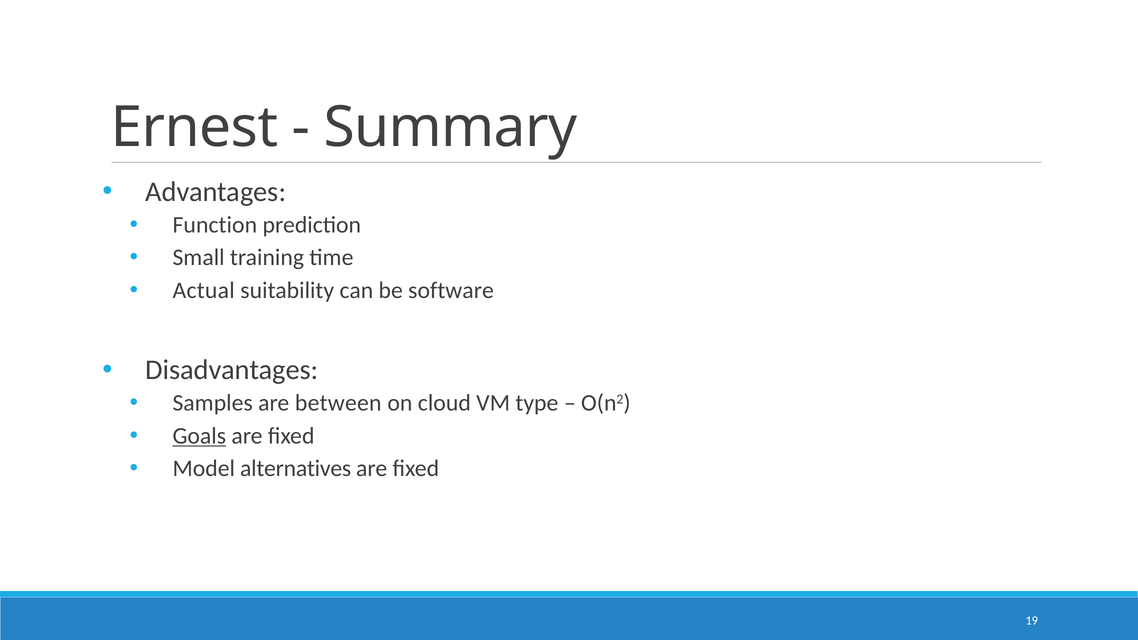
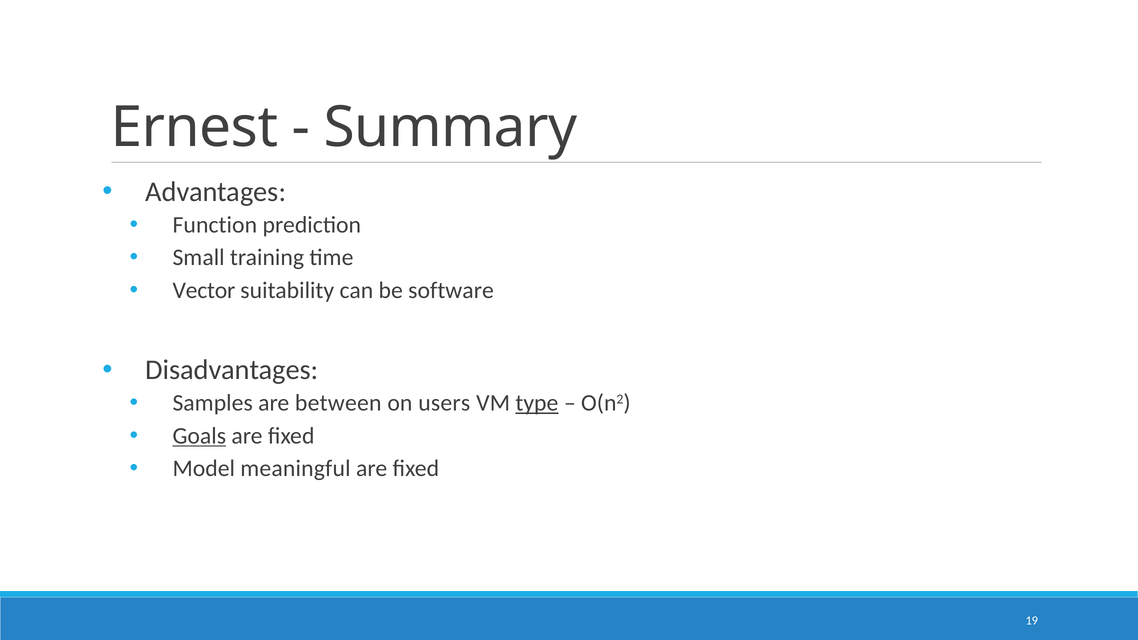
Actual: Actual -> Vector
cloud: cloud -> users
type underline: none -> present
alternatives: alternatives -> meaningful
